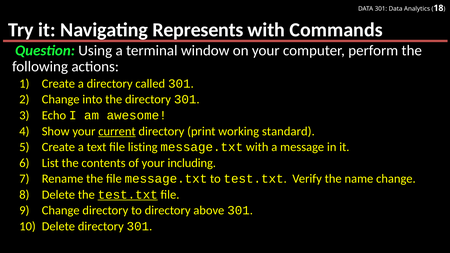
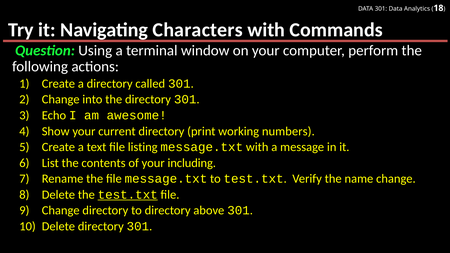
Represents: Represents -> Characters
current underline: present -> none
standard: standard -> numbers
